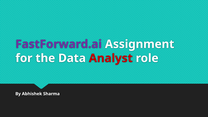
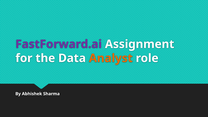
Analyst colour: red -> orange
